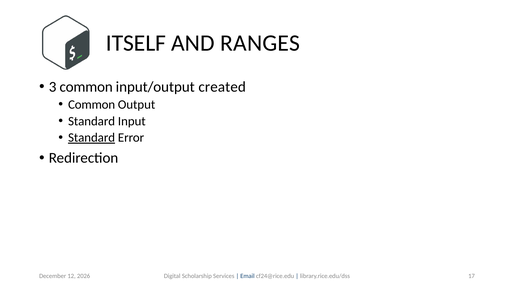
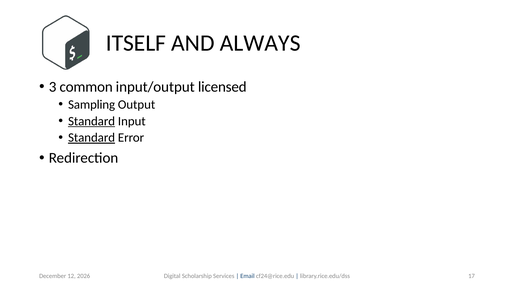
RANGES: RANGES -> ALWAYS
created: created -> licensed
Common at (92, 105): Common -> Sampling
Standard at (92, 121) underline: none -> present
